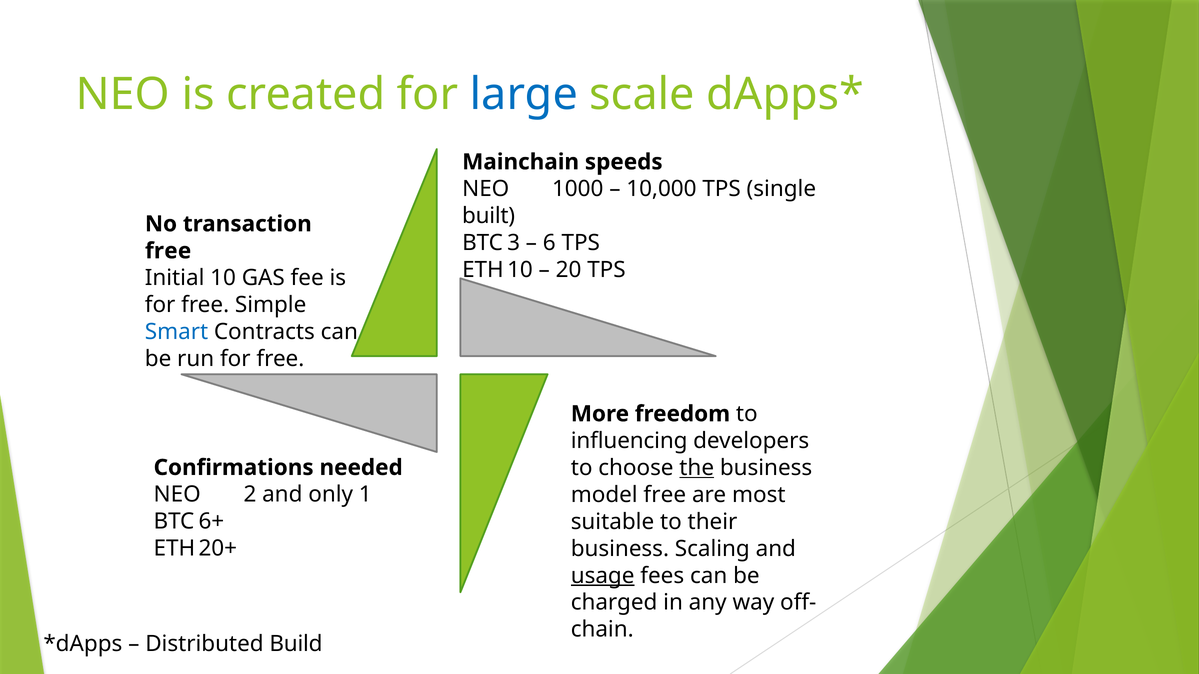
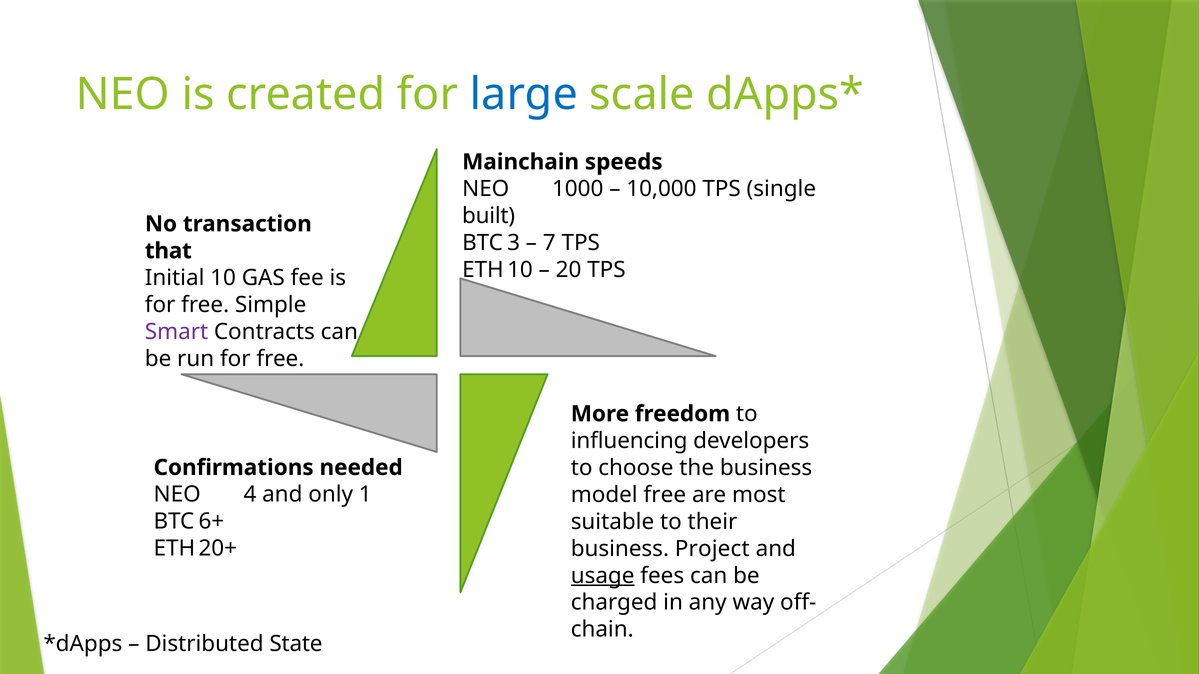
6: 6 -> 7
free at (168, 251): free -> that
Smart colour: blue -> purple
the underline: present -> none
2: 2 -> 4
Scaling: Scaling -> Project
Build: Build -> State
